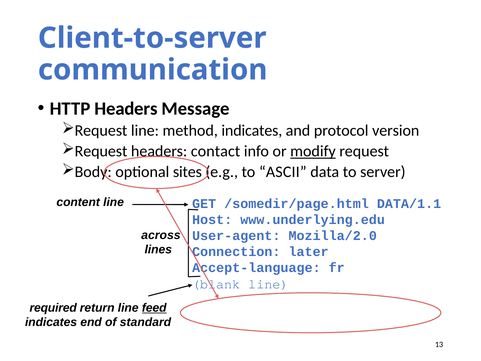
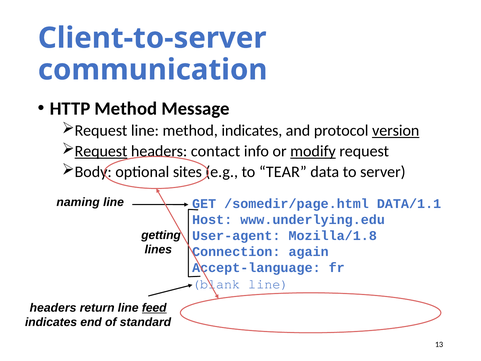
HTTP Headers: Headers -> Method
version underline: none -> present
Request at (101, 151) underline: none -> present
ASCII: ASCII -> TEAR
content: content -> naming
across: across -> getting
Mozilla/2.0: Mozilla/2.0 -> Mozilla/1.8
later: later -> again
required at (53, 308): required -> headers
